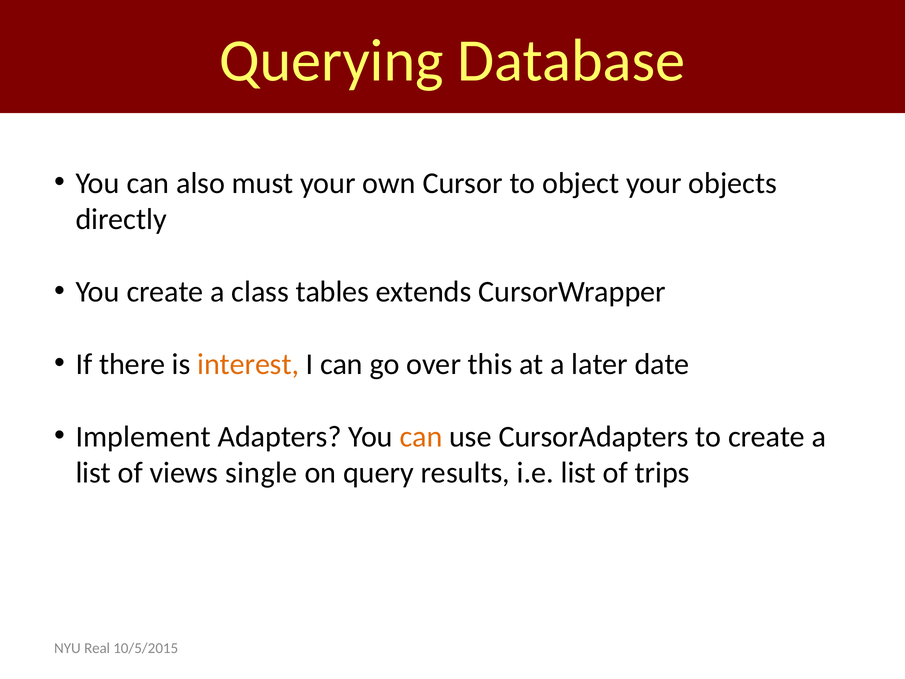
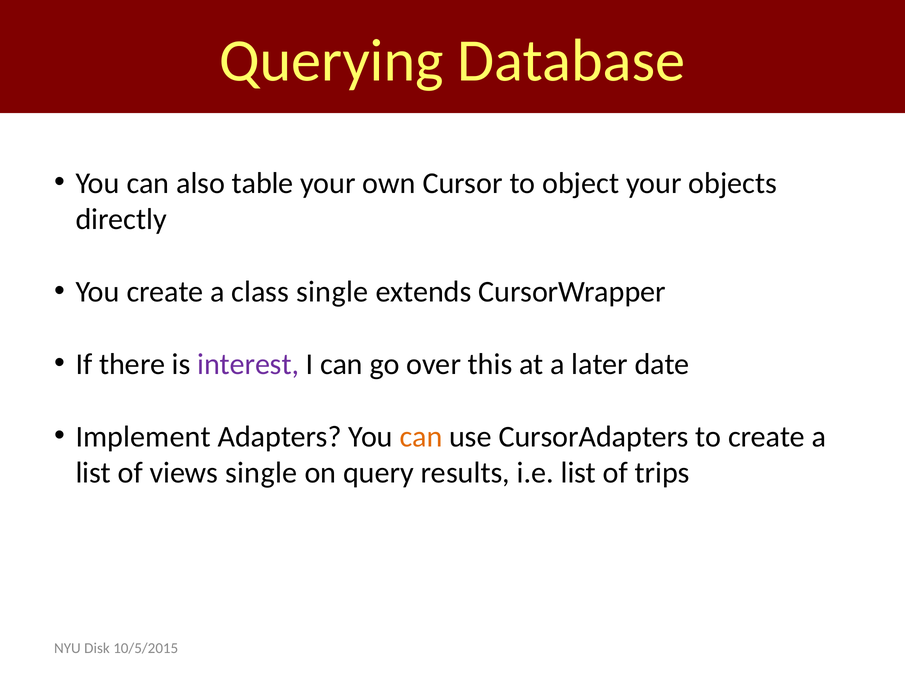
must: must -> table
class tables: tables -> single
interest colour: orange -> purple
Real: Real -> Disk
